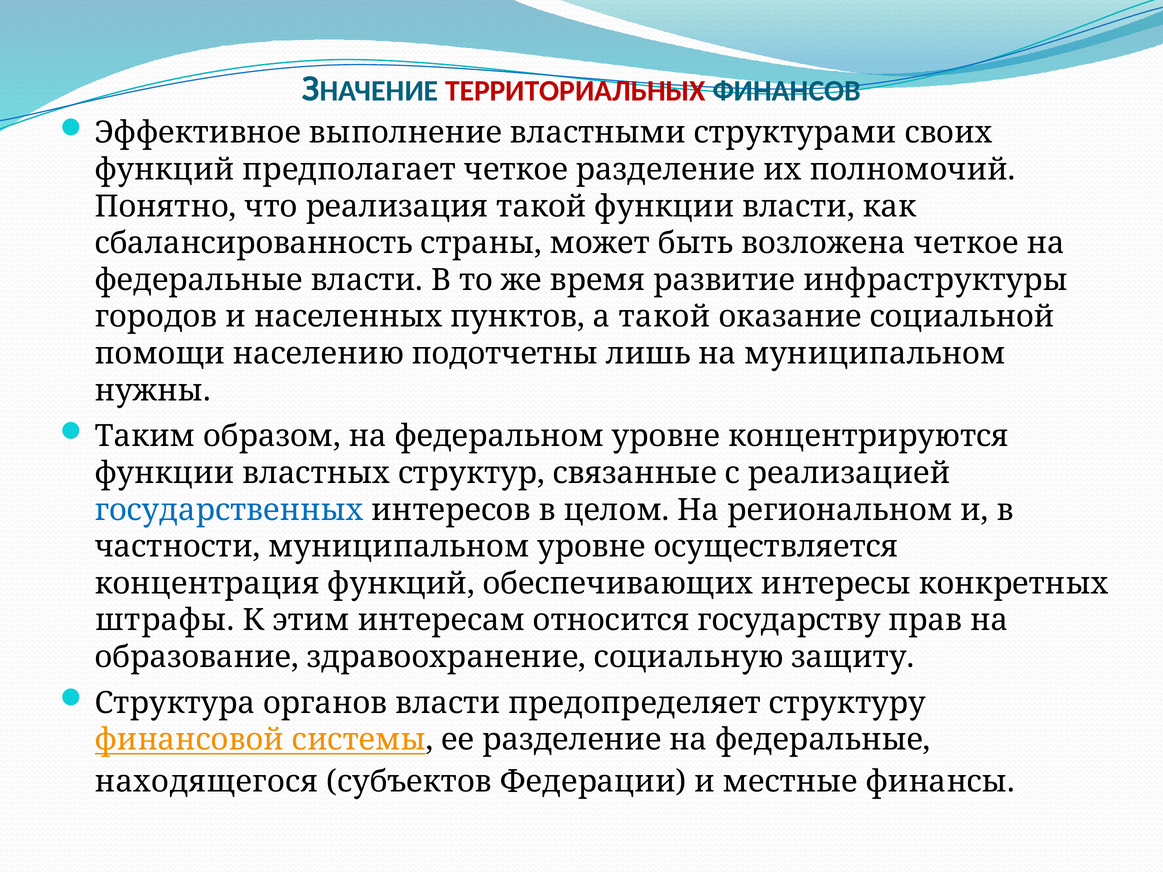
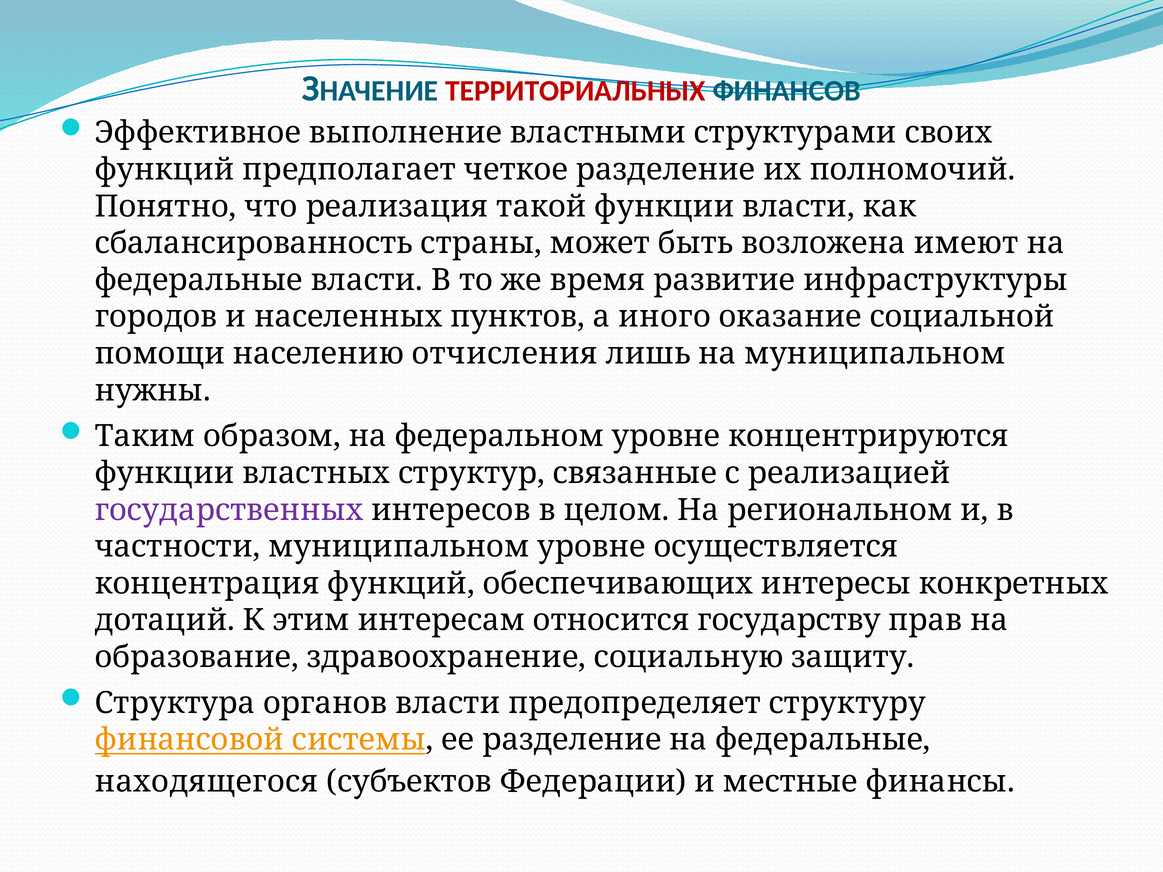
возложена четкое: четкое -> имеют
а такой: такой -> иного
подотчетны: подотчетны -> отчисления
государственных colour: blue -> purple
штрафы: штрафы -> дотаций
